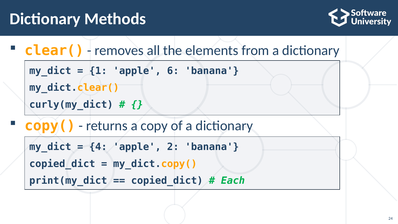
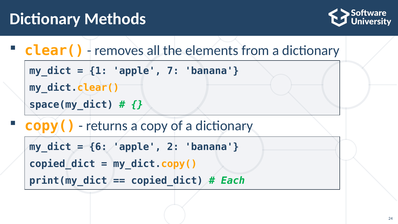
6: 6 -> 7
curly(my_dict: curly(my_dict -> space(my_dict
4: 4 -> 6
